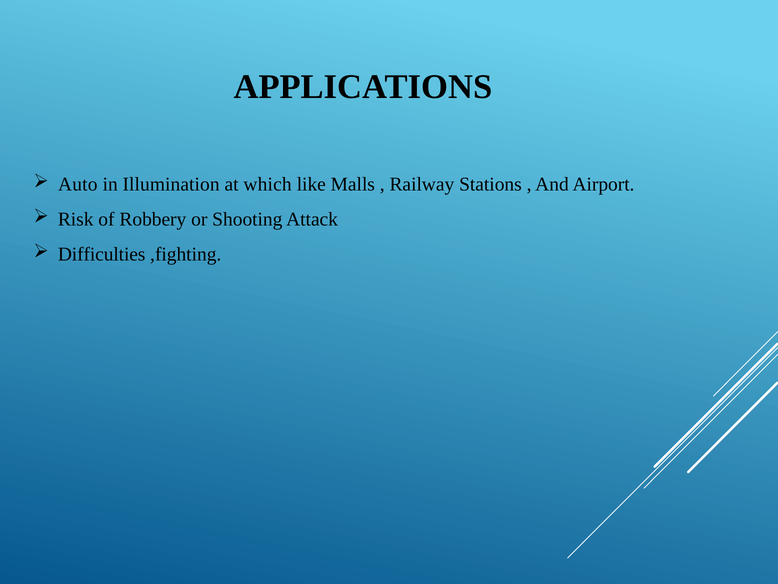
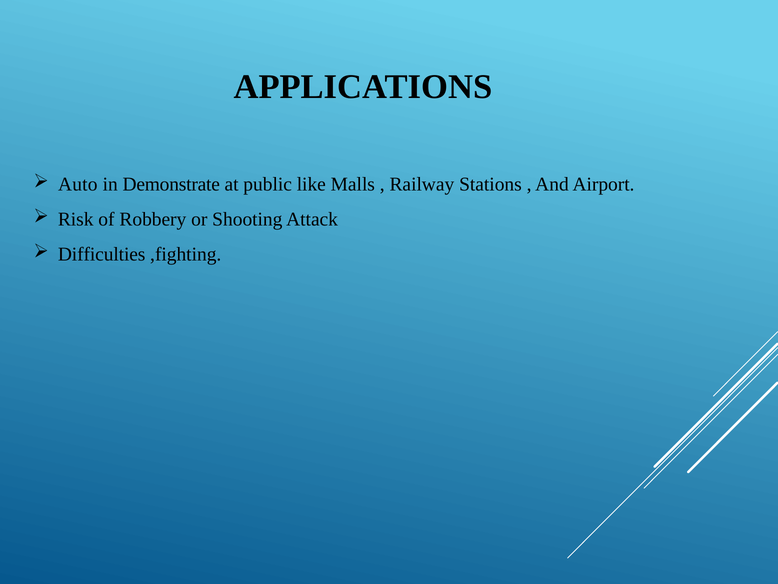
Illumination: Illumination -> Demonstrate
which: which -> public
